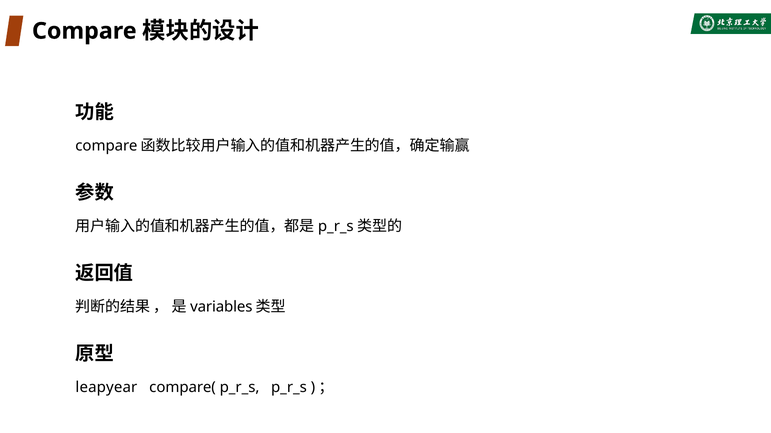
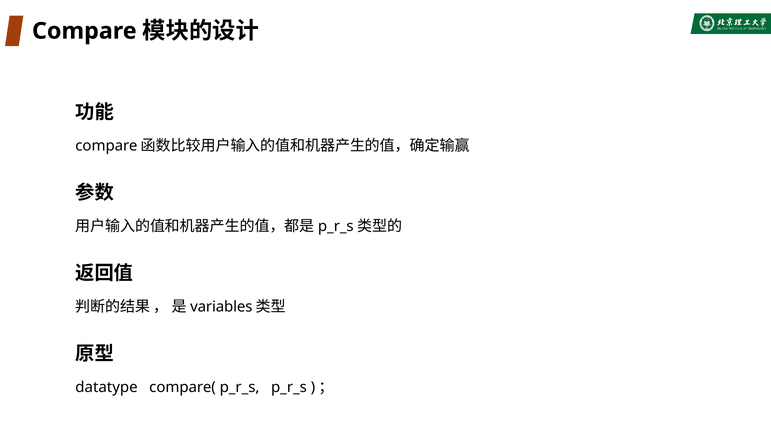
leapyear: leapyear -> datatype
